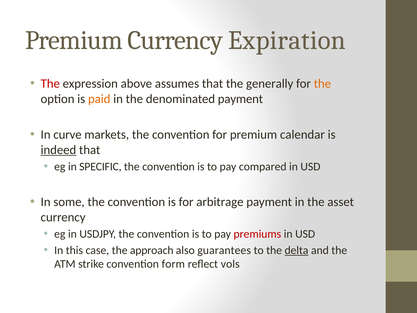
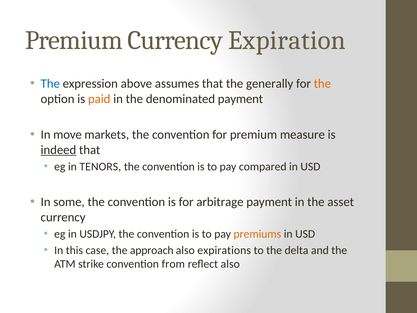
The at (50, 84) colour: red -> blue
curve: curve -> move
calendar: calendar -> measure
SPECIFIC: SPECIFIC -> TENORS
premiums colour: red -> orange
guarantees: guarantees -> expirations
delta underline: present -> none
form: form -> from
reflect vols: vols -> also
